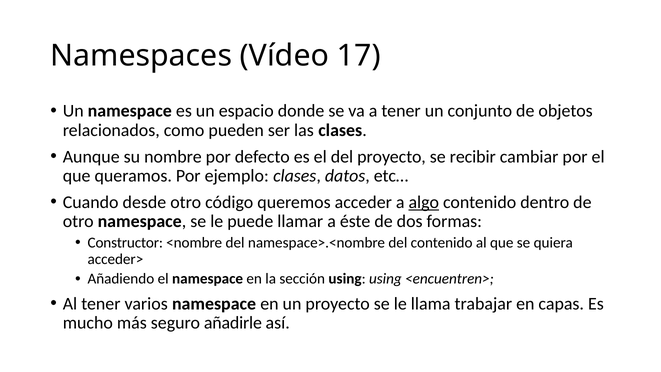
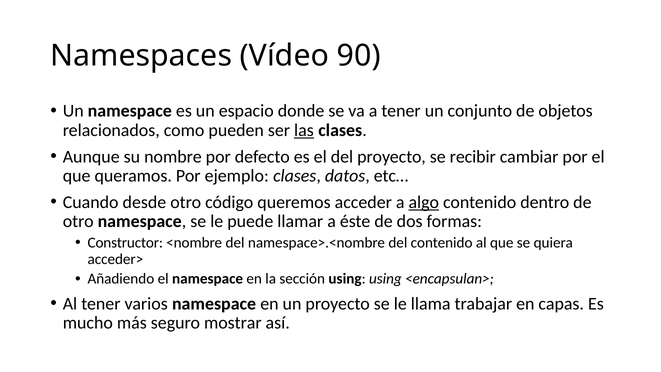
17: 17 -> 90
las underline: none -> present
<encuentren>: <encuentren> -> <encapsulan>
añadirle: añadirle -> mostrar
